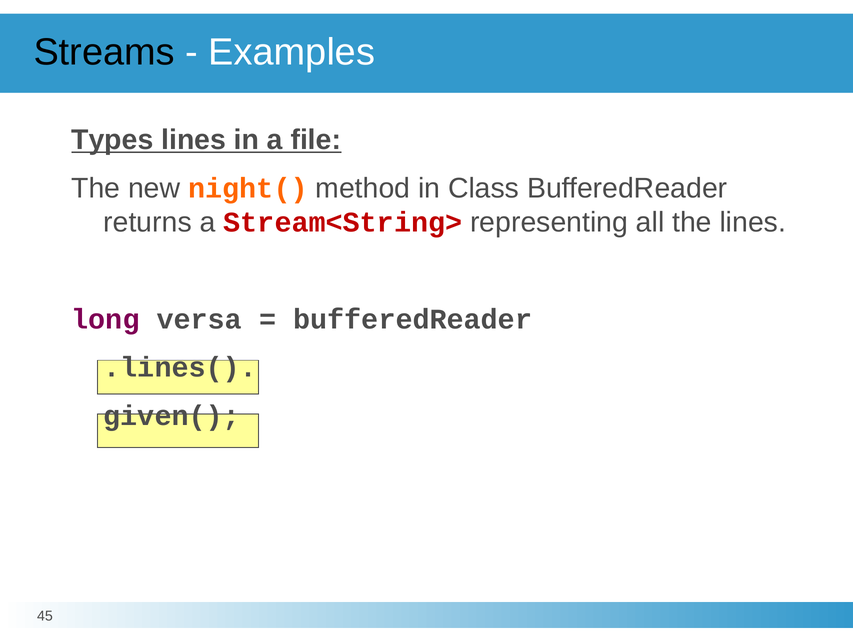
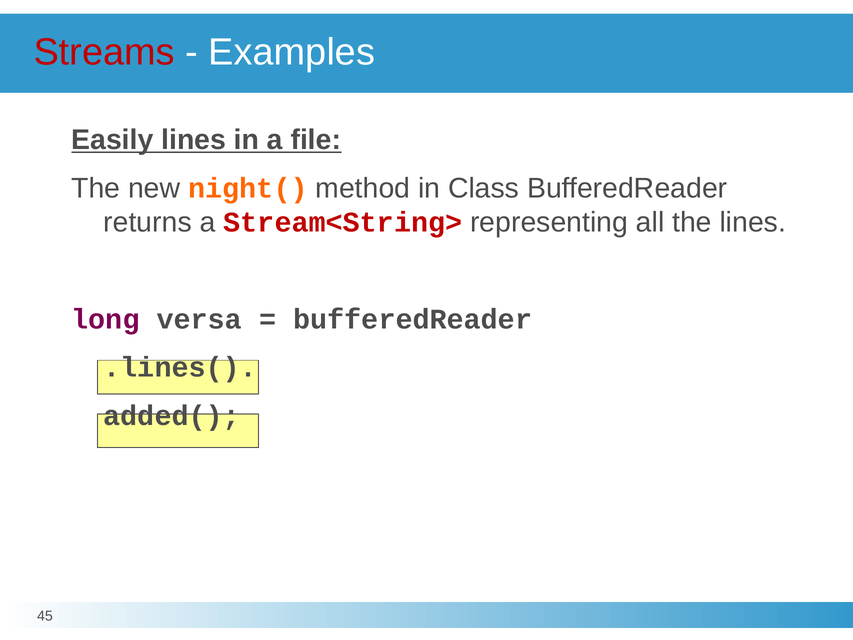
Streams colour: black -> red
Types: Types -> Easily
given(: given( -> added(
